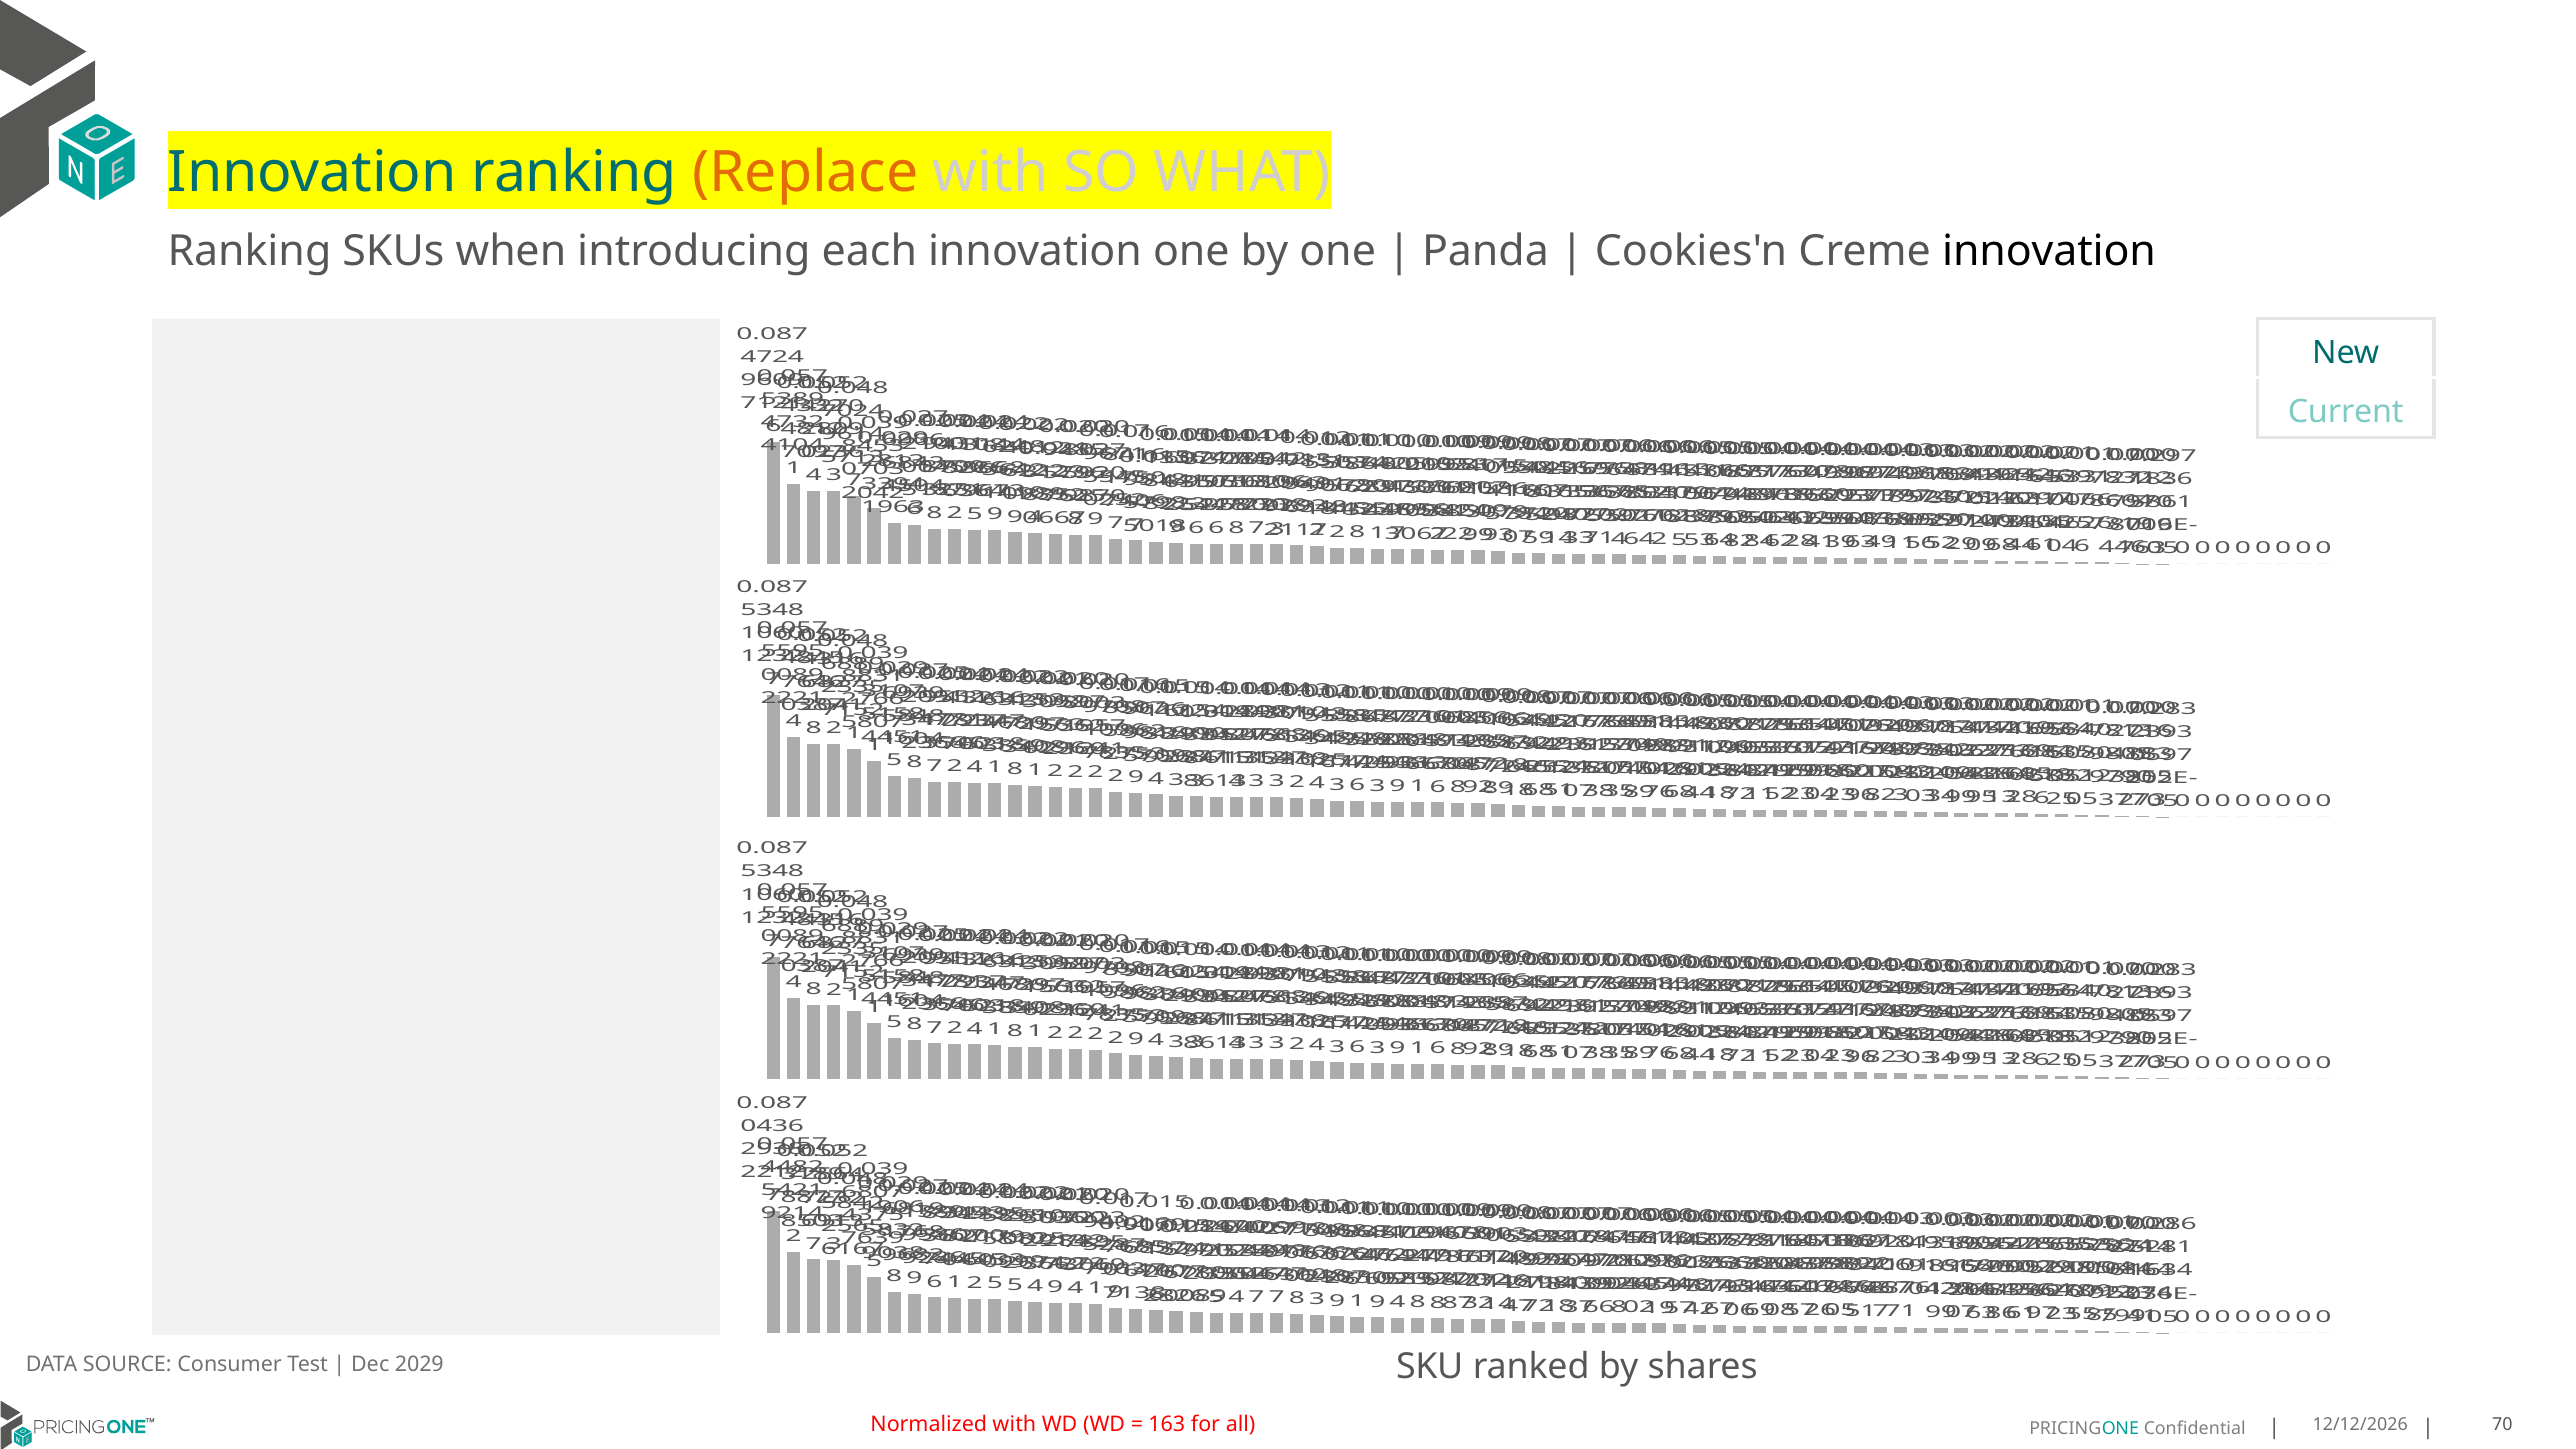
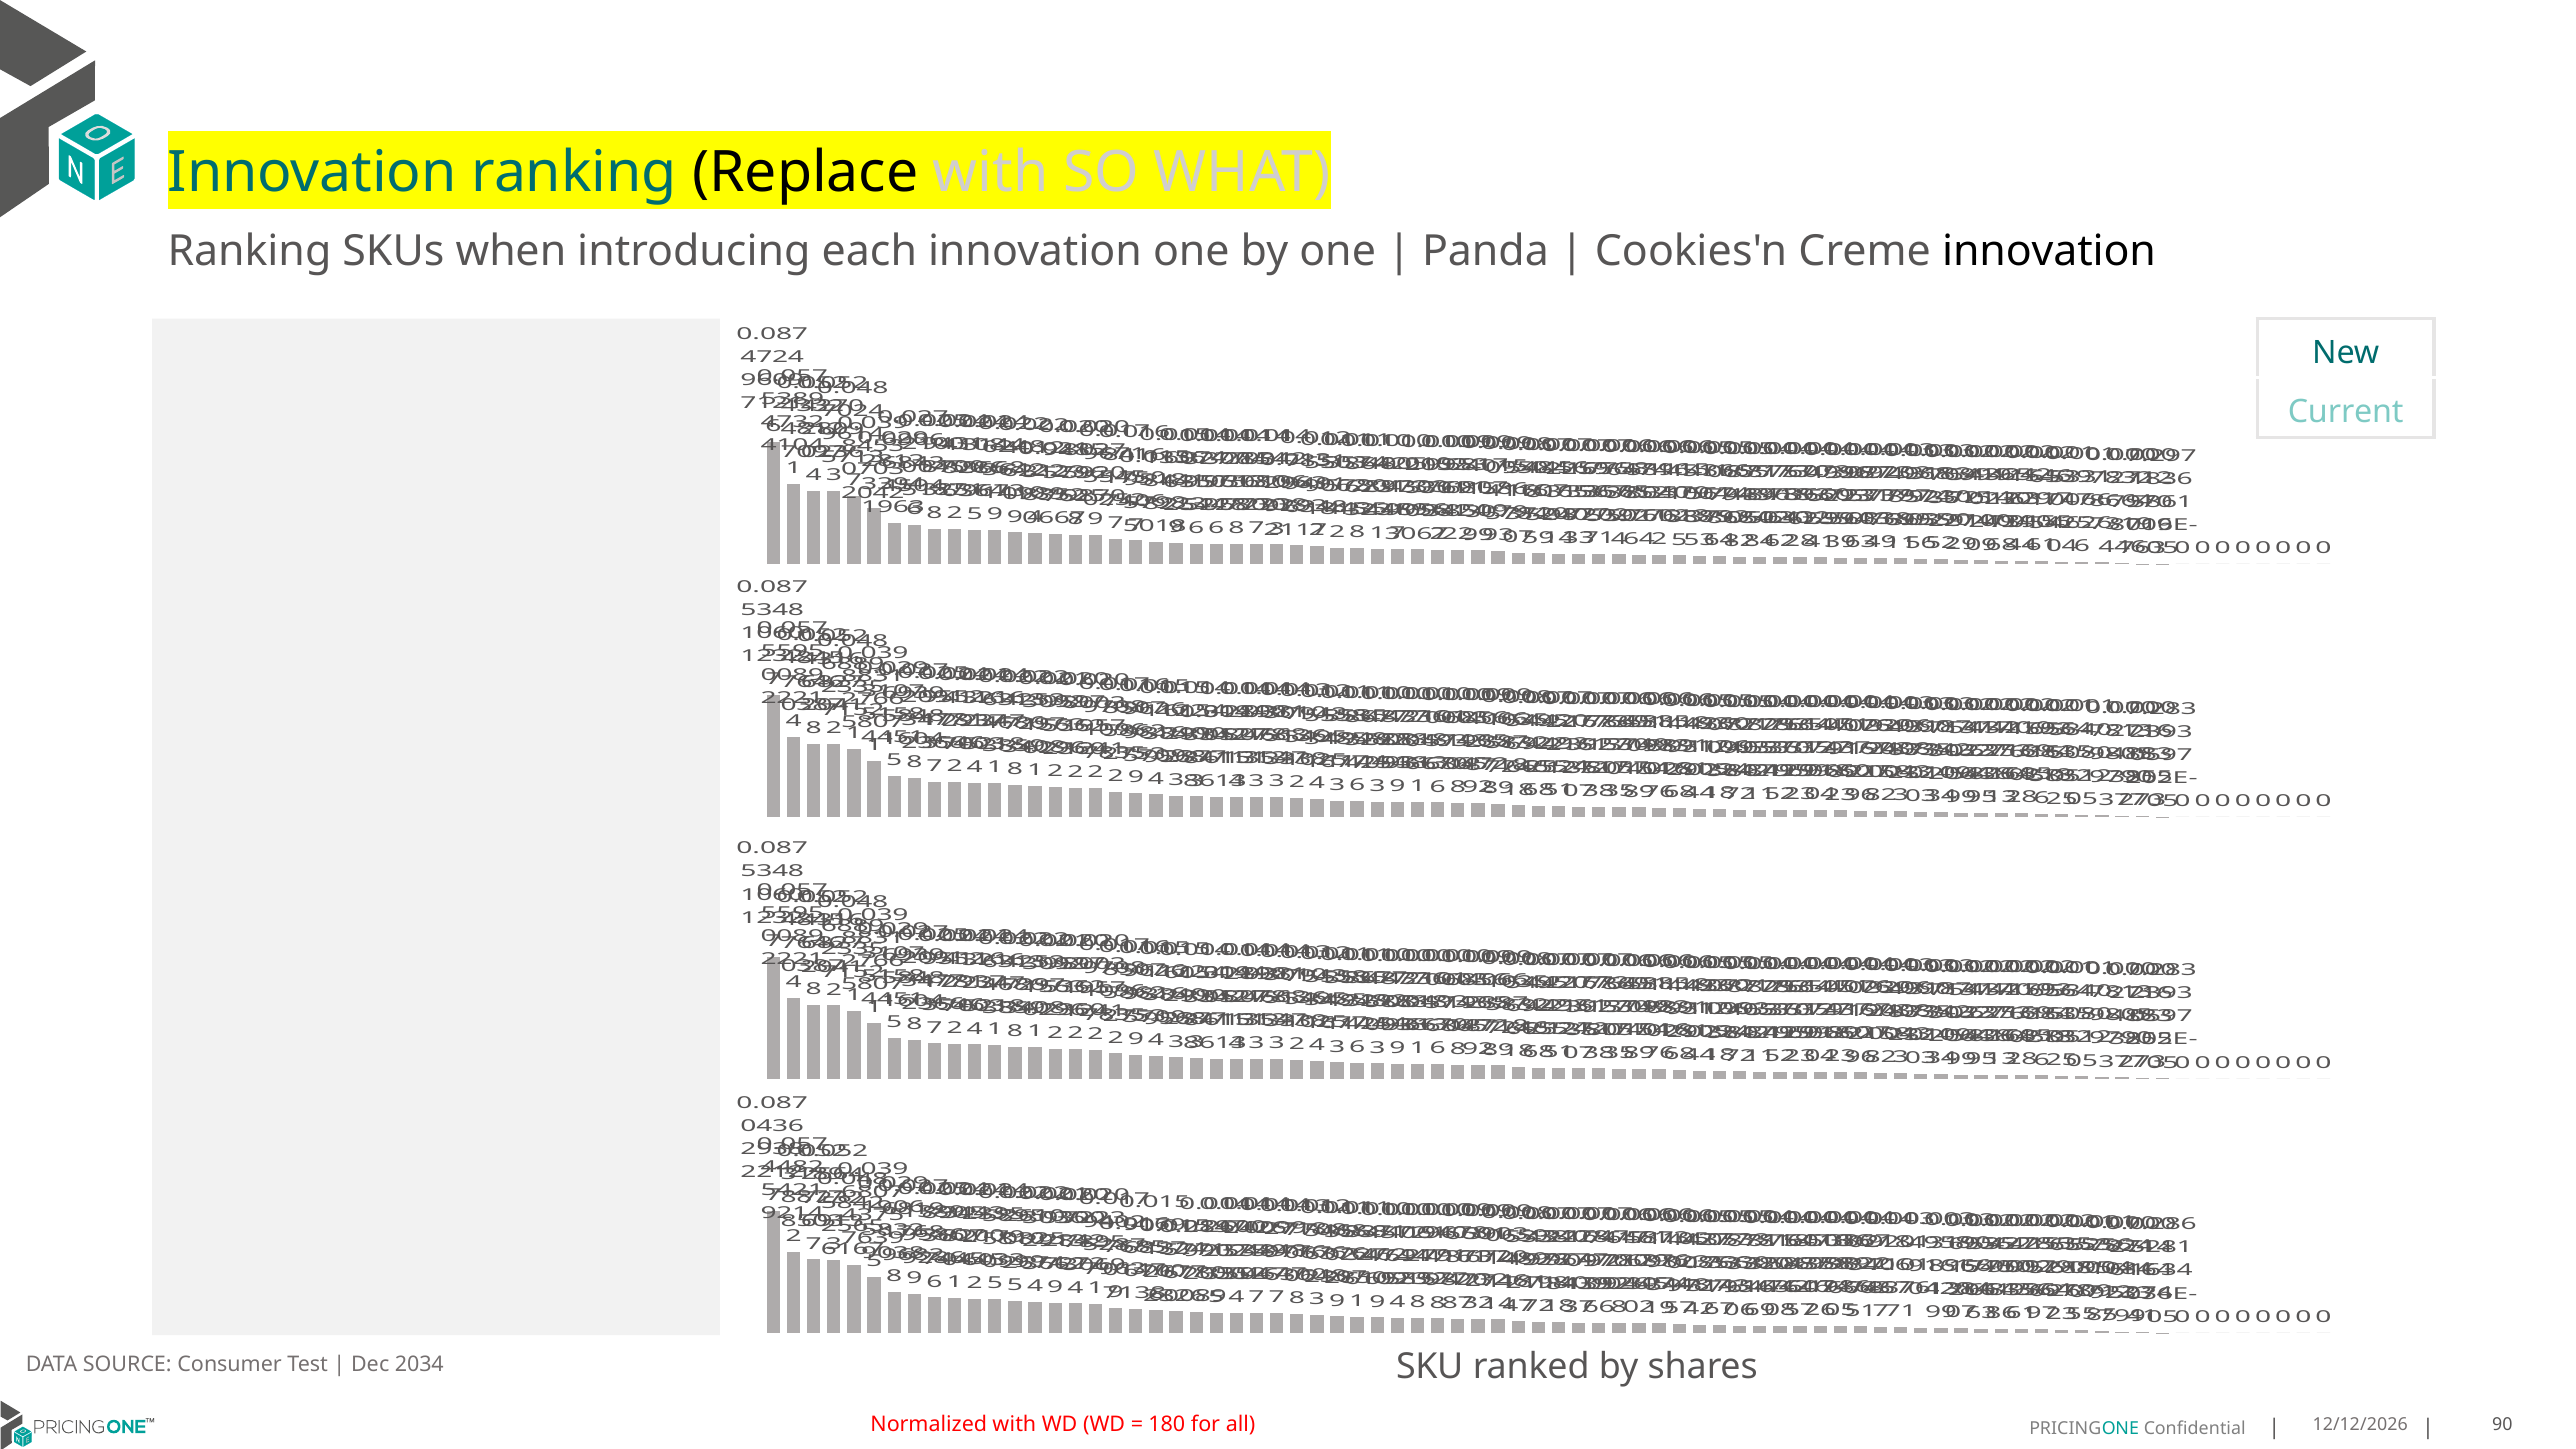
Replace colour: orange -> black
2029: 2029 -> 2034
163: 163 -> 180
70: 70 -> 90
